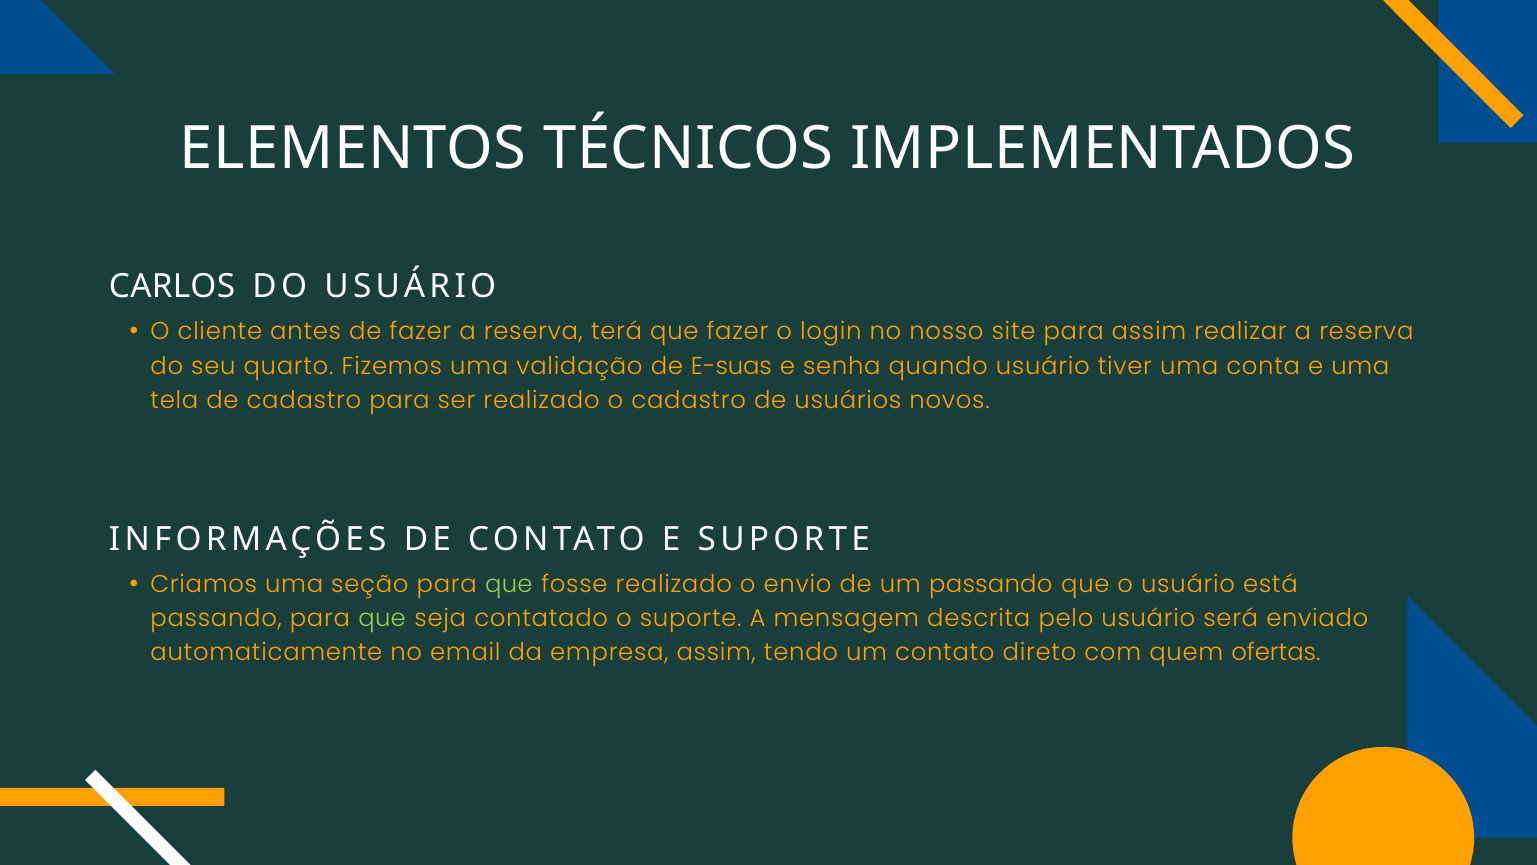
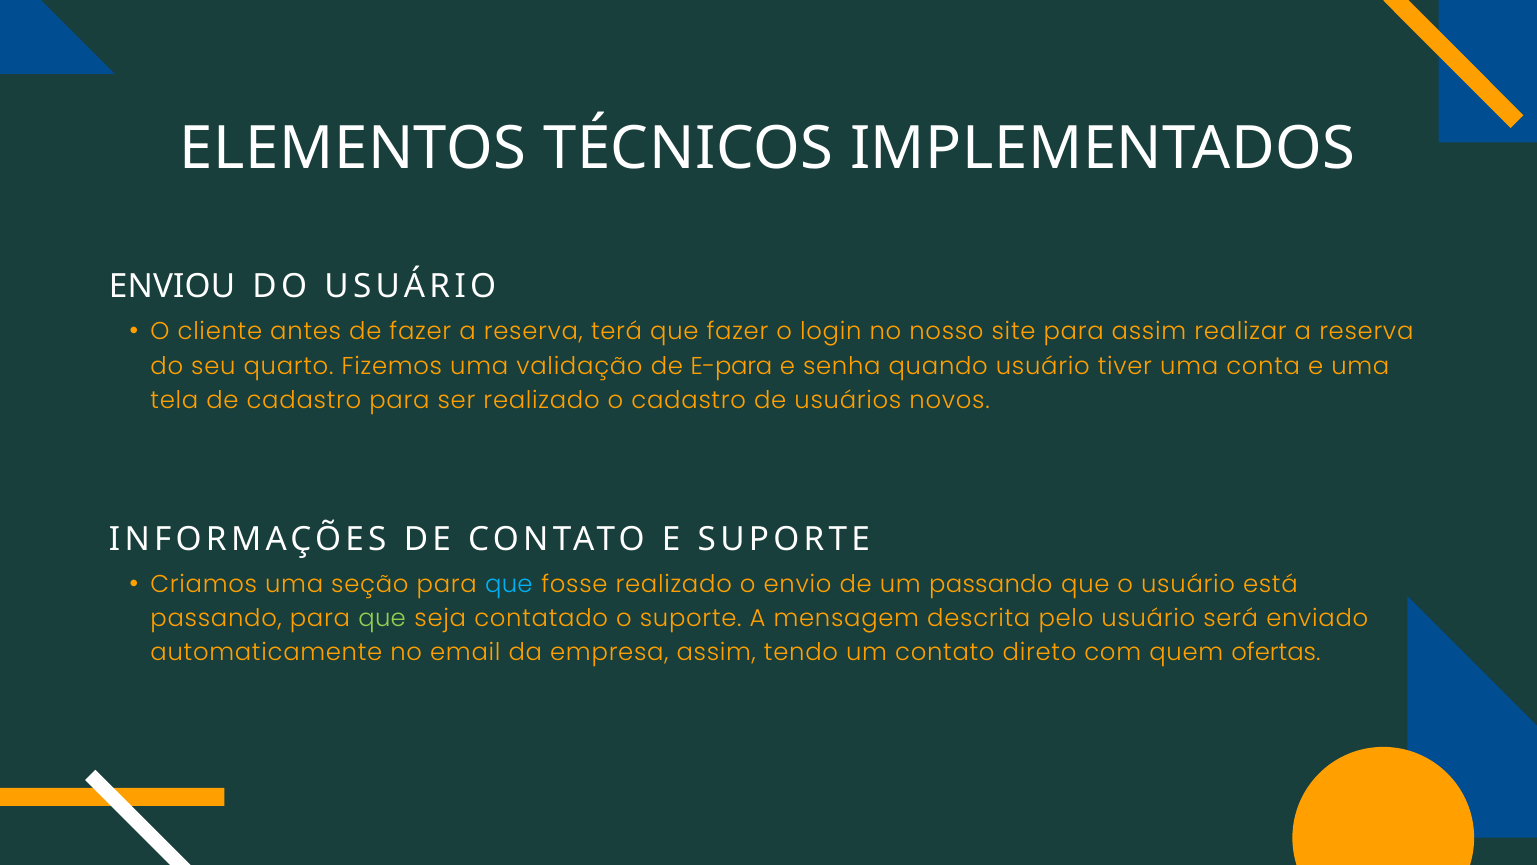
CARLOS: CARLOS -> ENVIOU
E-suas: E-suas -> E-para
que at (509, 584) colour: light green -> light blue
